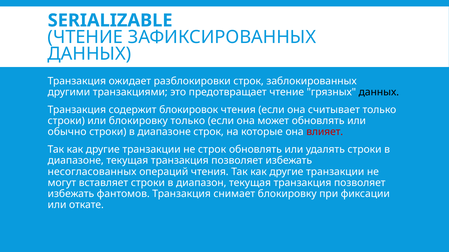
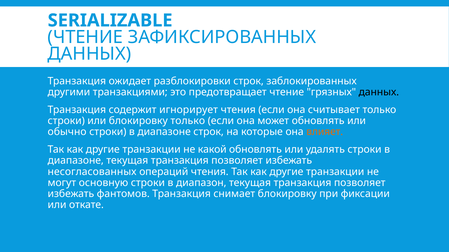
блокировок: блокировок -> игнорирует
влияет colour: red -> orange
не строк: строк -> какой
вставляет: вставляет -> основную
